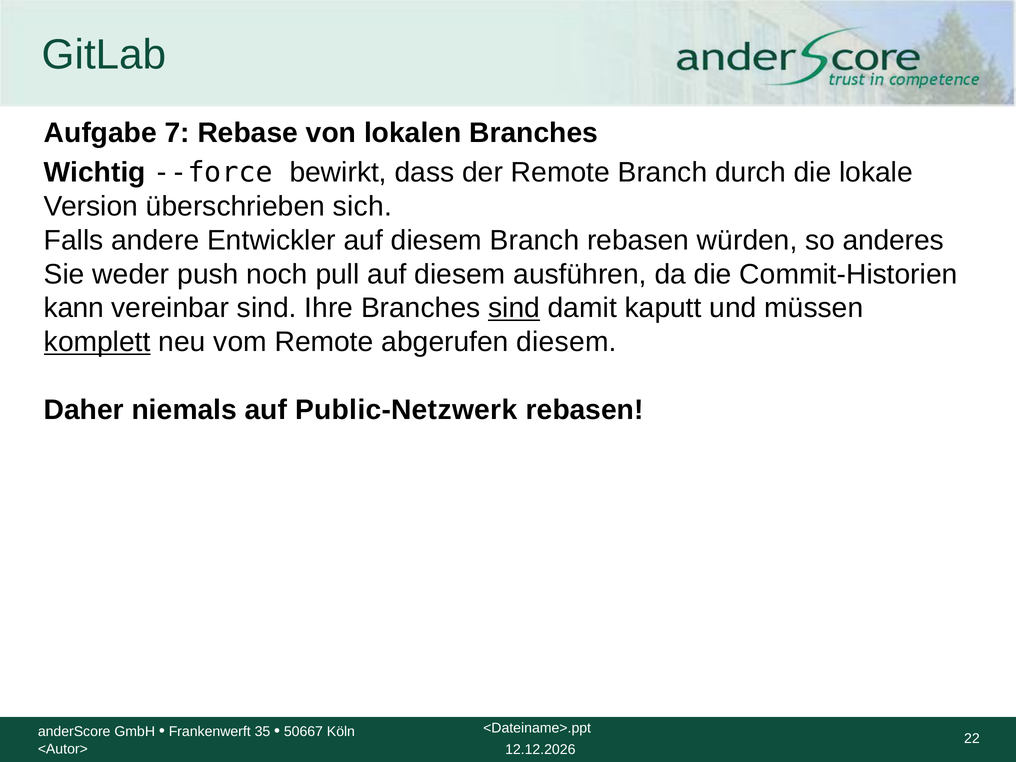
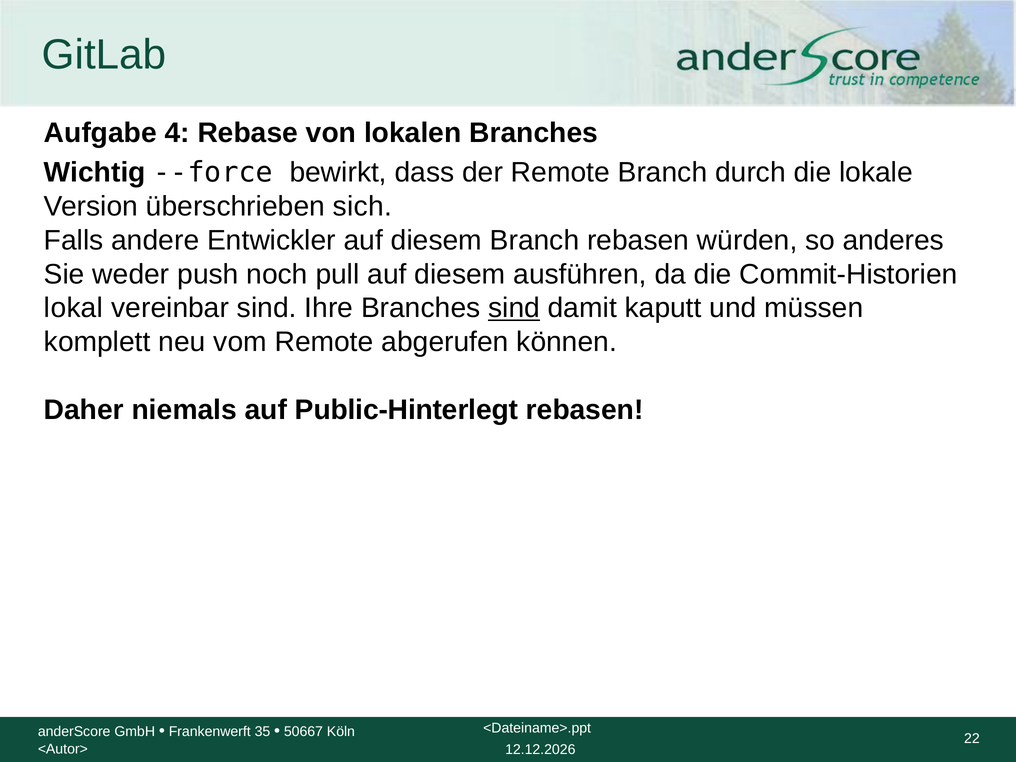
7: 7 -> 4
kann: kann -> lokal
komplett underline: present -> none
abgerufen diesem: diesem -> können
Public-Netzwerk: Public-Netzwerk -> Public-Hinterlegt
